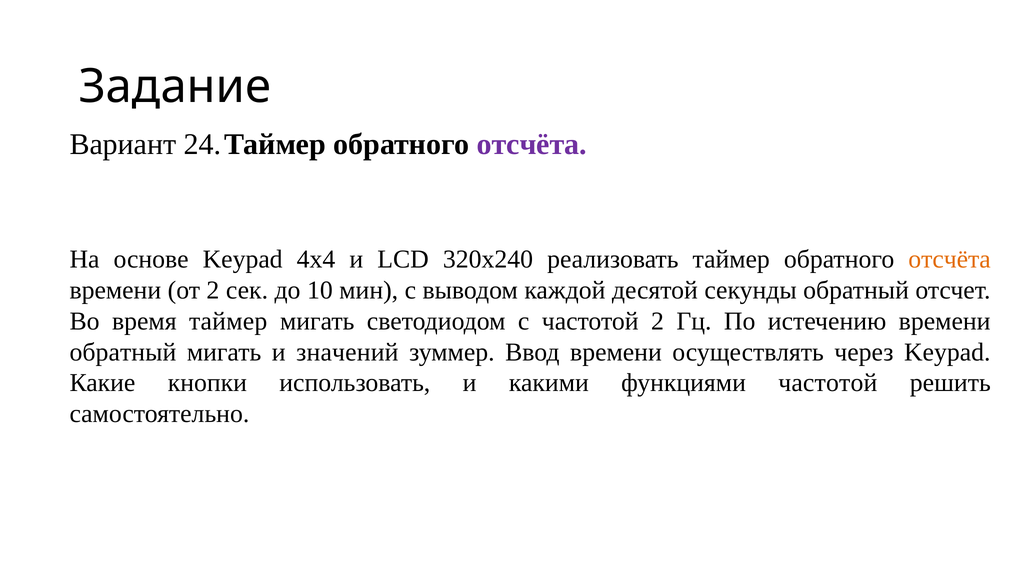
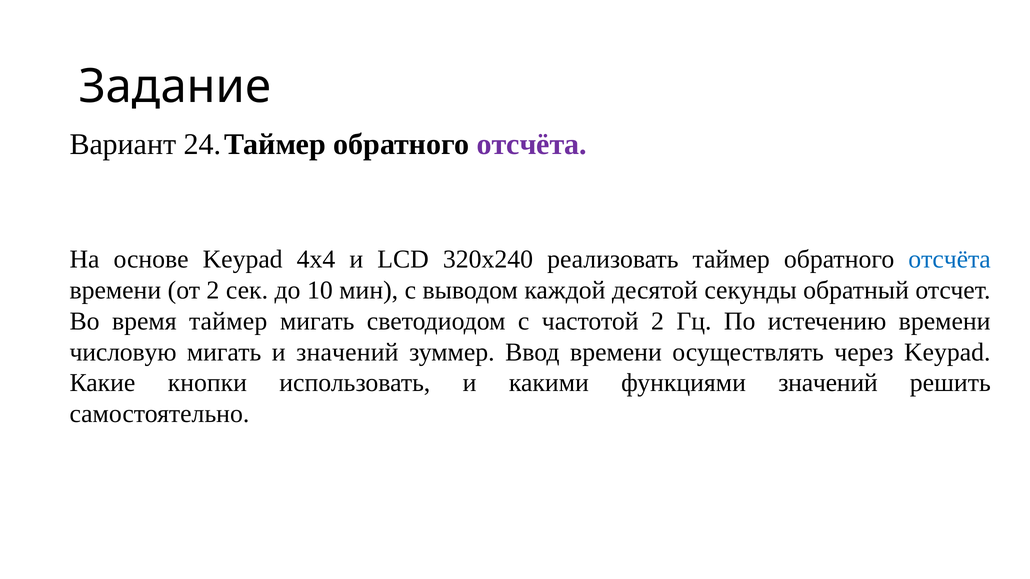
отсчёта at (949, 260) colour: orange -> blue
обратный at (123, 352): обратный -> числовую
функциями частотой: частотой -> значений
